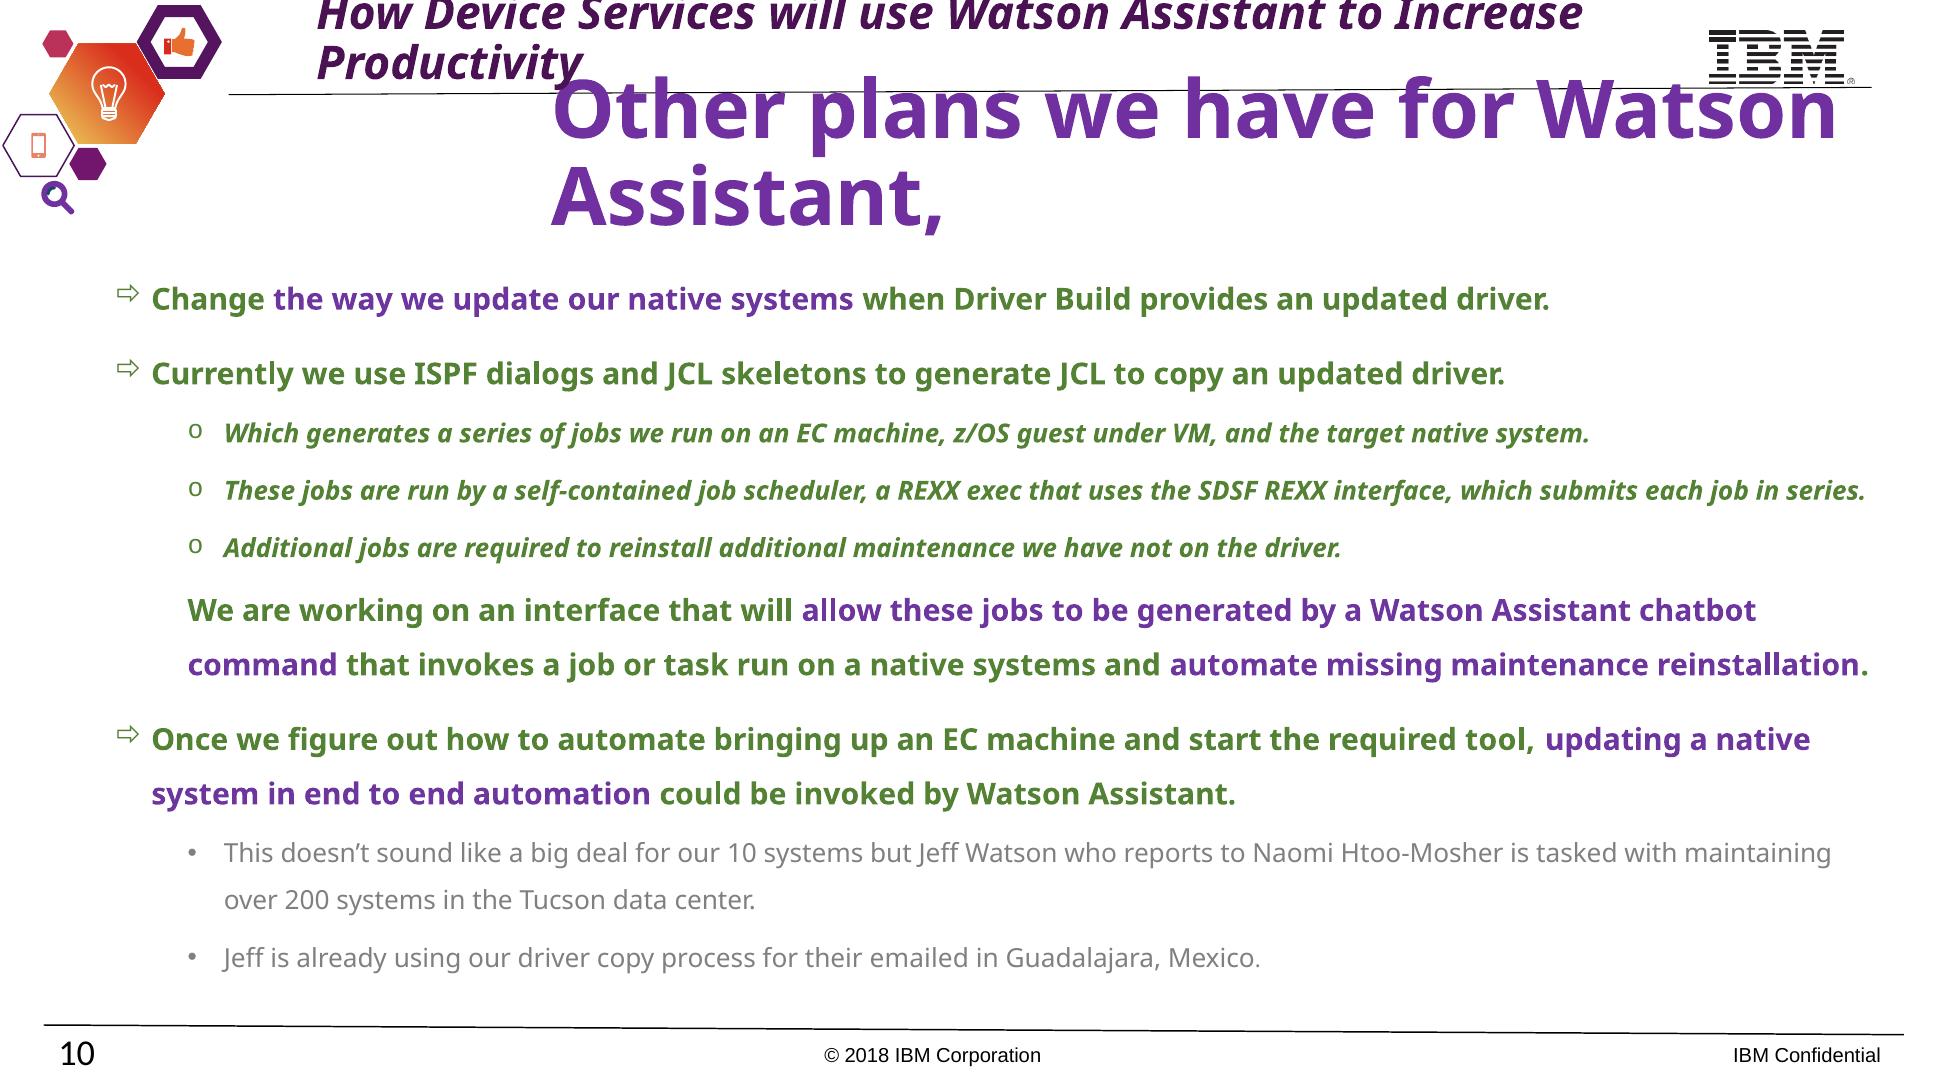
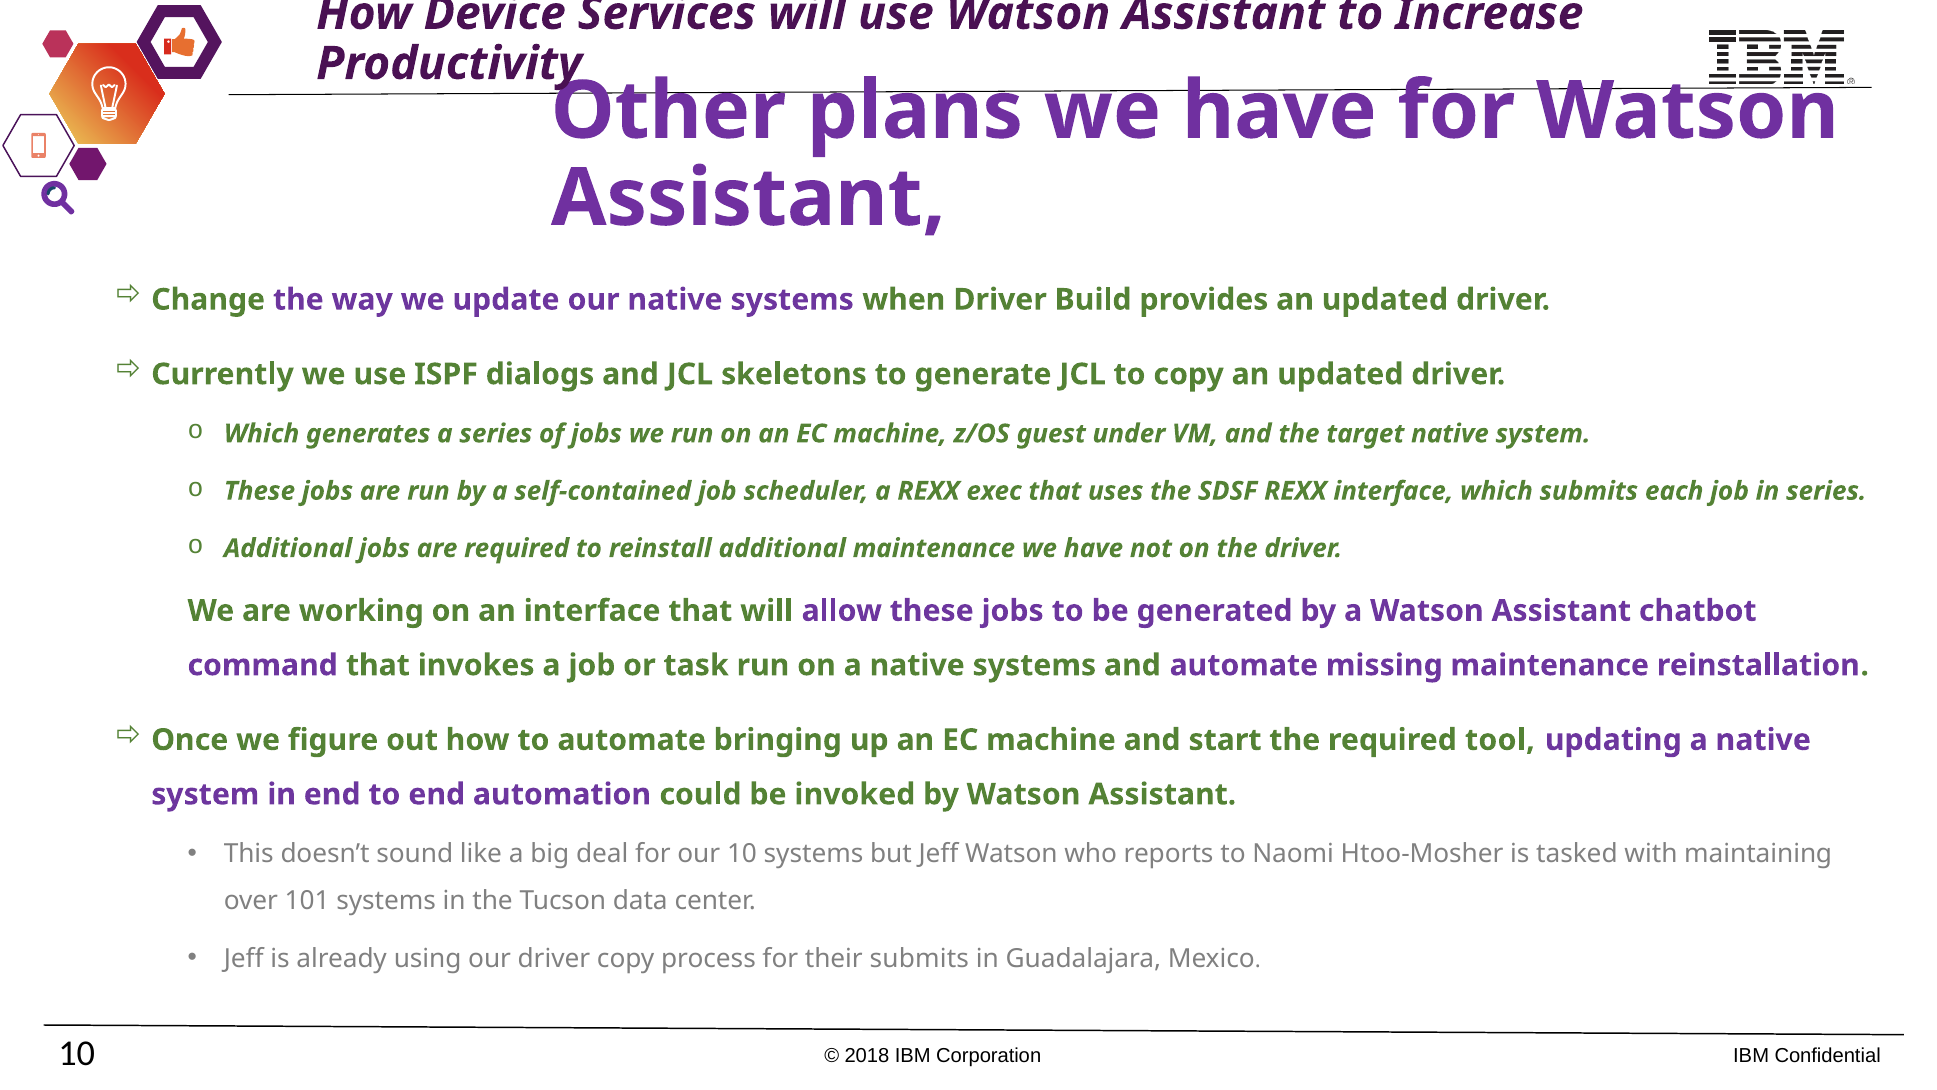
200: 200 -> 101
their emailed: emailed -> submits
